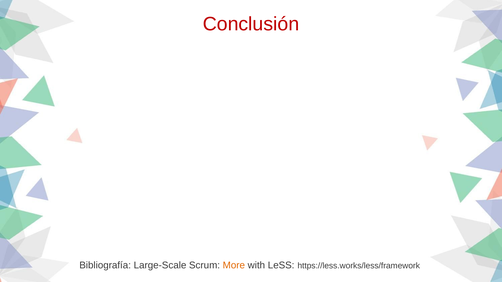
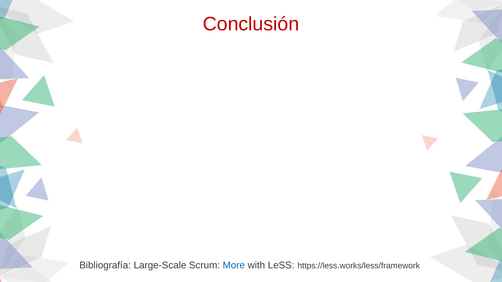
More colour: orange -> blue
